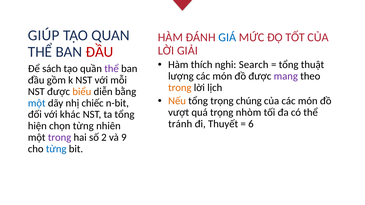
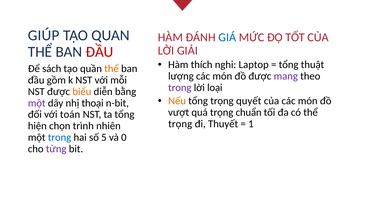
Search: Search -> Laptop
thể at (112, 69) colour: purple -> orange
trong at (180, 88) colour: orange -> purple
lịch: lịch -> loại
chúng: chúng -> quyết
một at (37, 103) colour: blue -> purple
chiếc: chiếc -> thoại
nhòm: nhòm -> chuẩn
khác: khác -> toán
tránh at (180, 124): tránh -> trọng
6: 6 -> 1
chọn từng: từng -> trình
trong at (60, 138) colour: purple -> blue
2: 2 -> 5
9: 9 -> 0
từng at (56, 149) colour: blue -> purple
